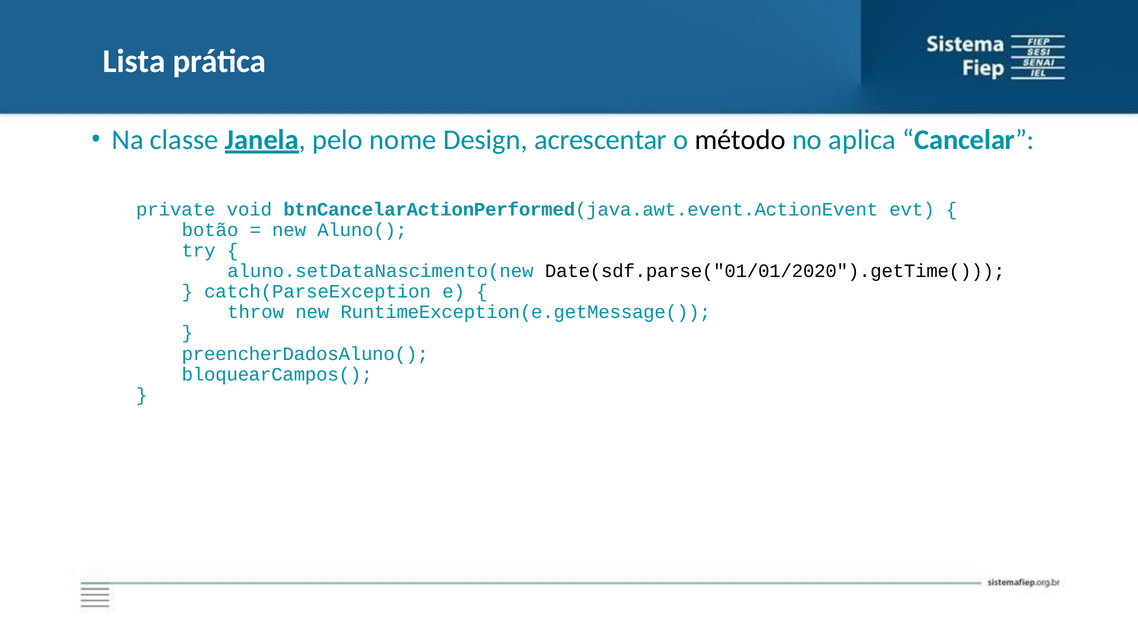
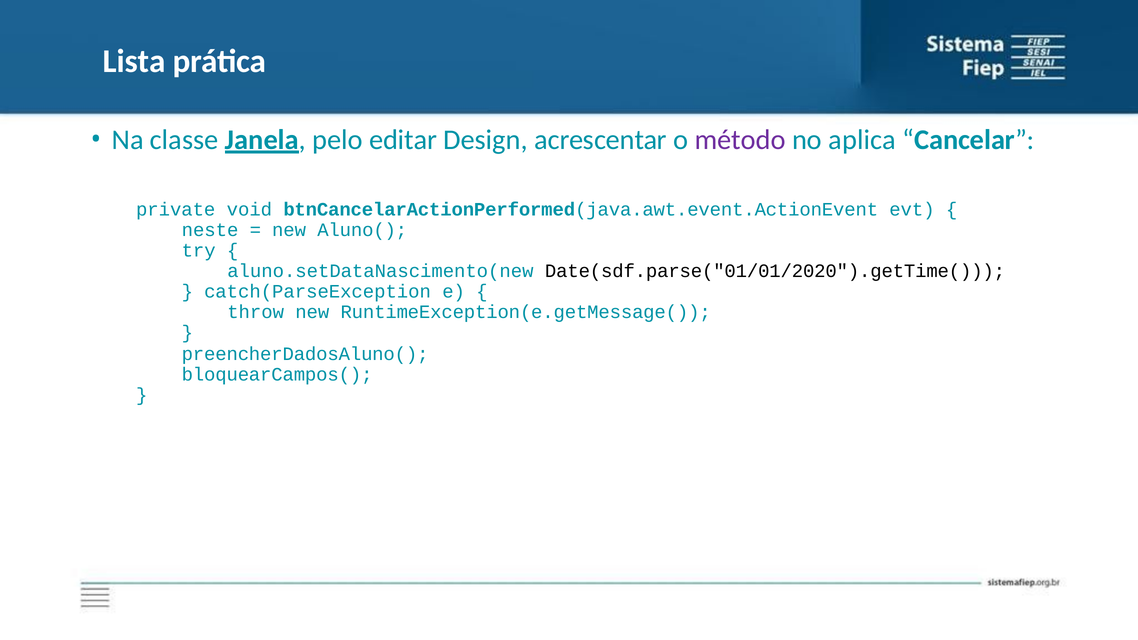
nome: nome -> editar
método colour: black -> purple
botão: botão -> neste
